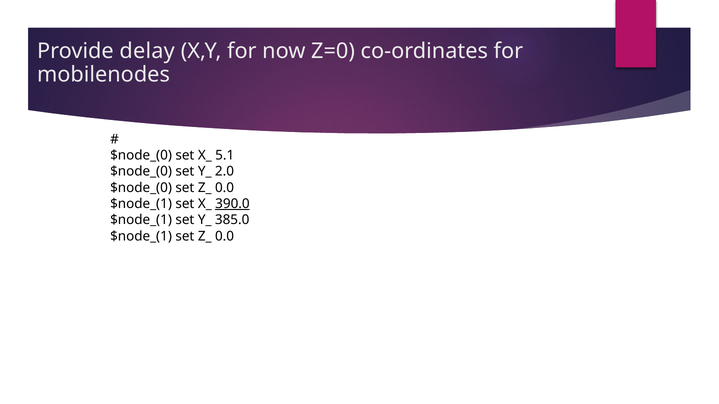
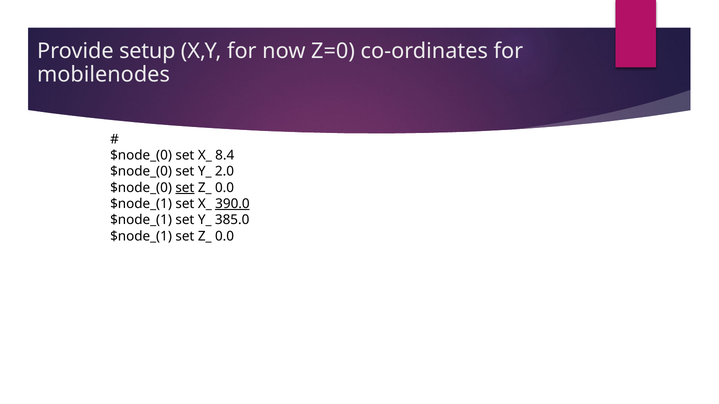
delay: delay -> setup
5.1: 5.1 -> 8.4
set at (185, 188) underline: none -> present
